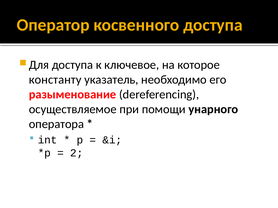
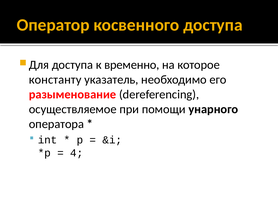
ключевое: ключевое -> временно
2: 2 -> 4
